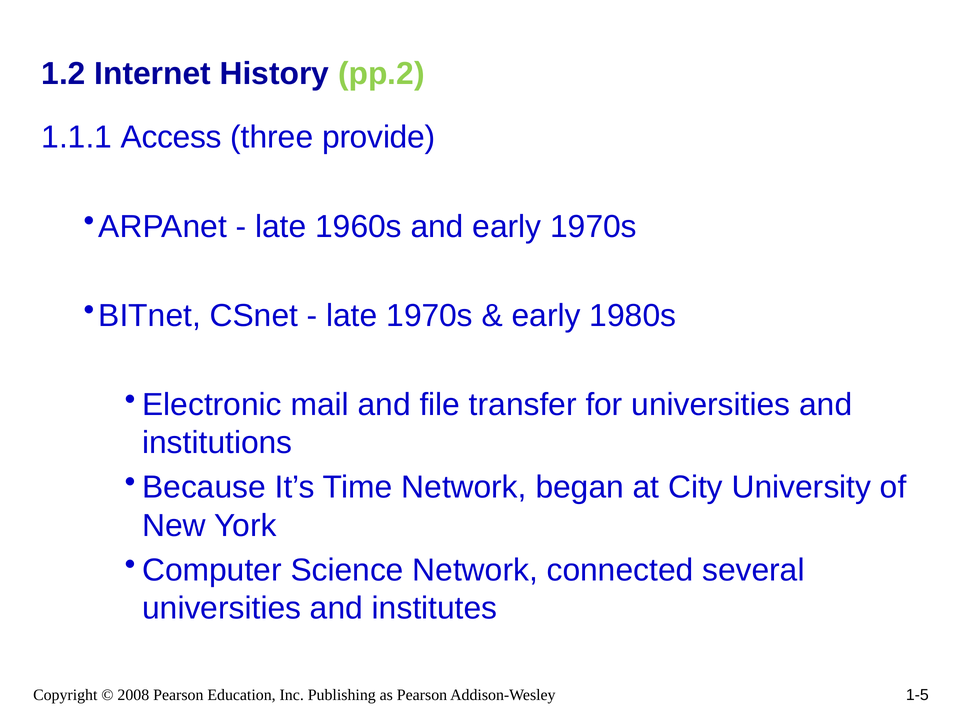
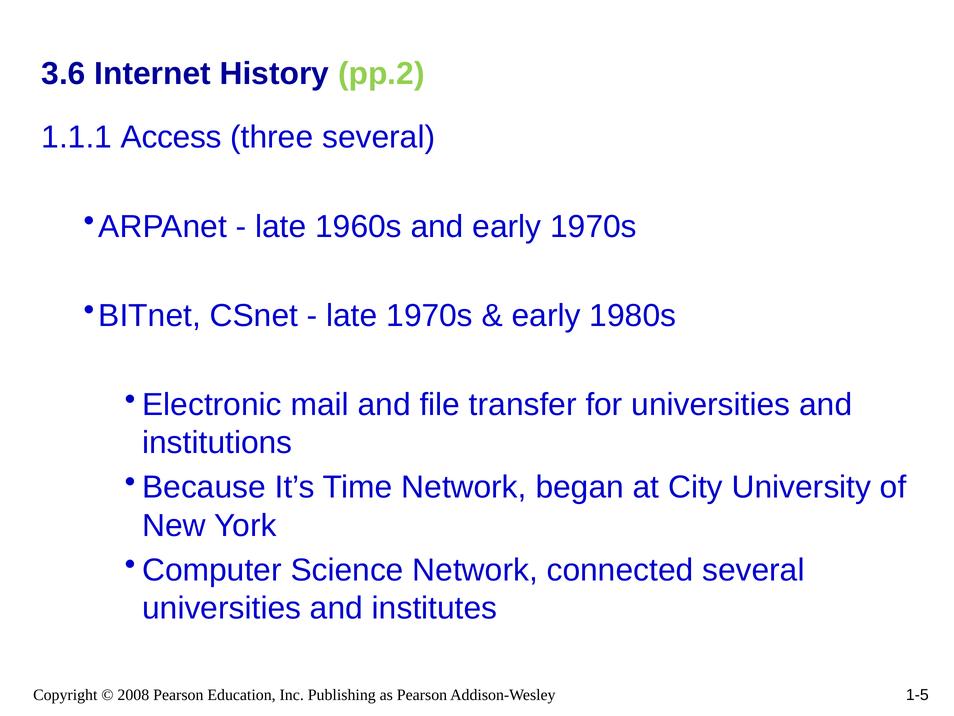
1.2: 1.2 -> 3.6
three provide: provide -> several
